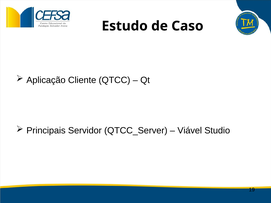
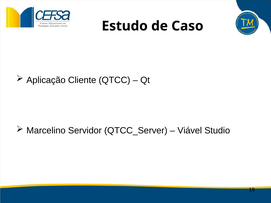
Principais: Principais -> Marcelino
